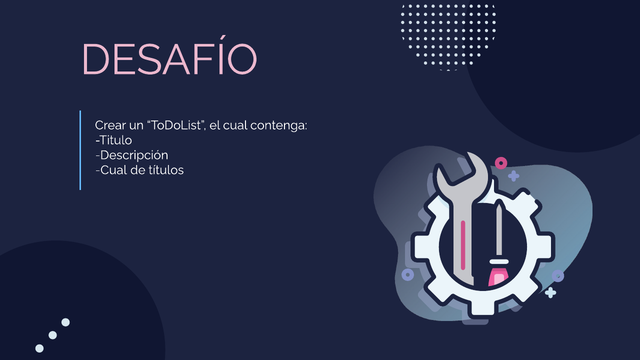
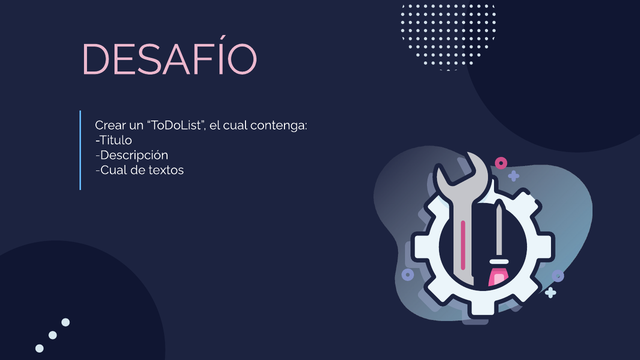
títulos: títulos -> textos
